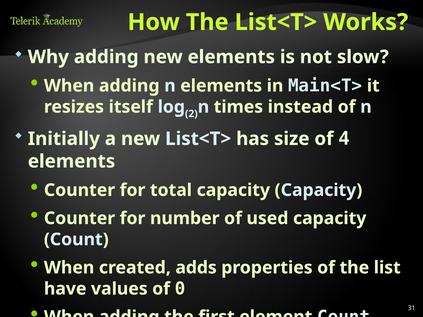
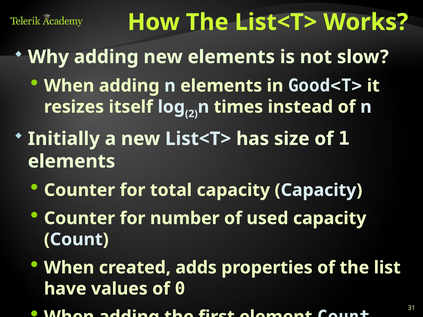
Main<T>: Main<T> -> Good<T>
of 4: 4 -> 1
